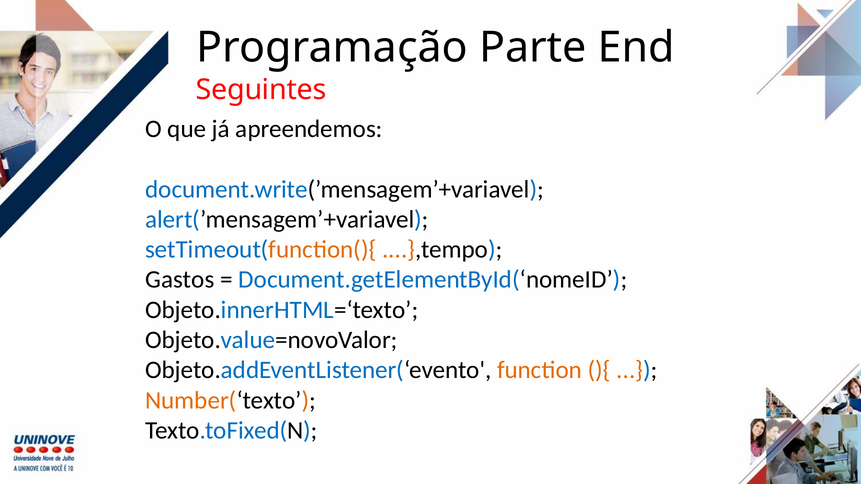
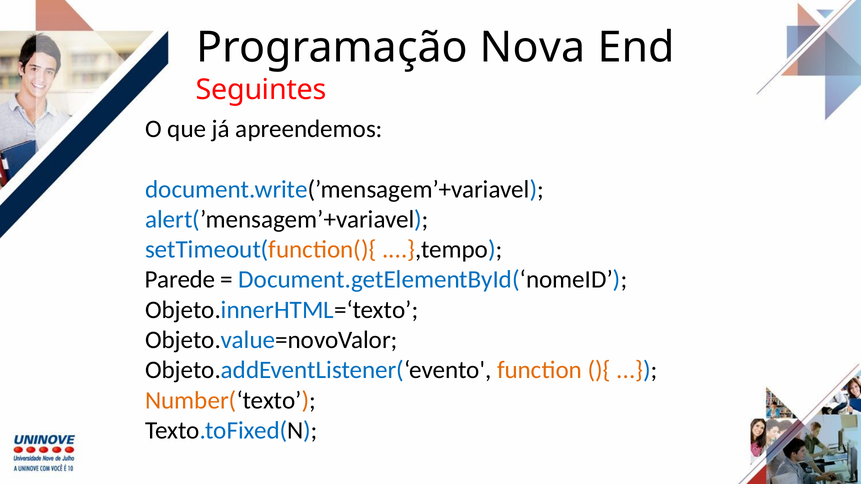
Parte: Parte -> Nova
Gastos: Gastos -> Parede
